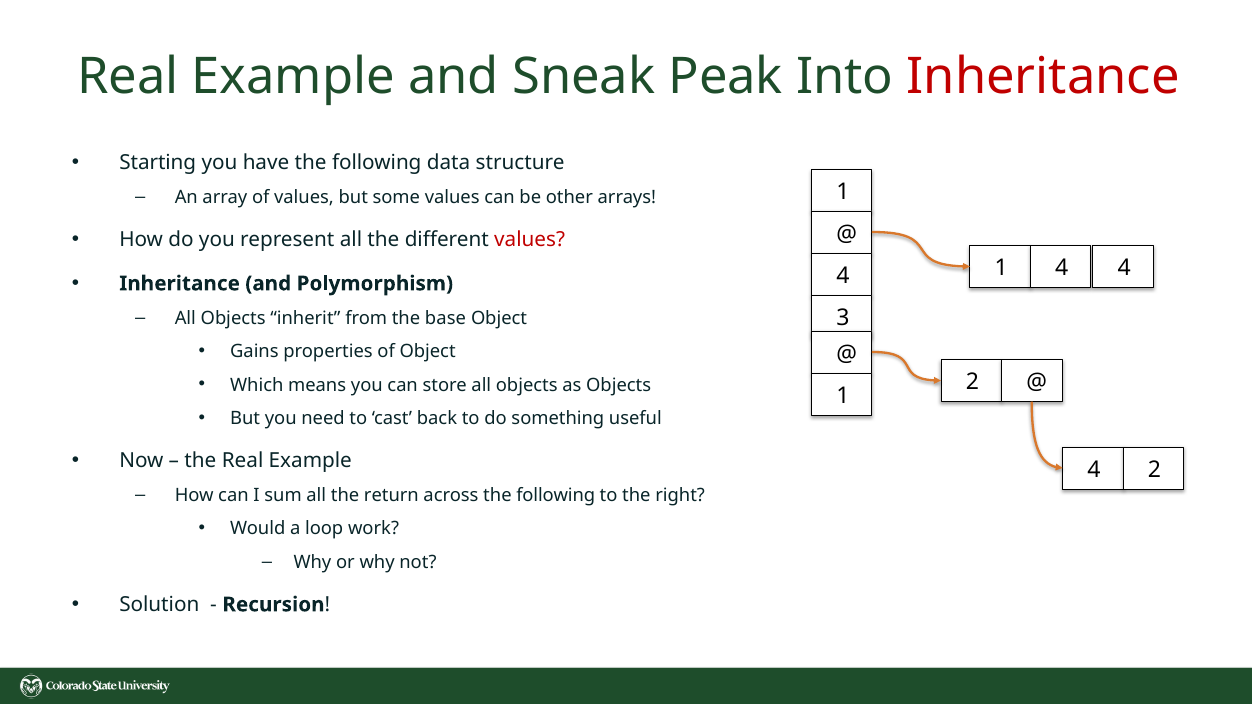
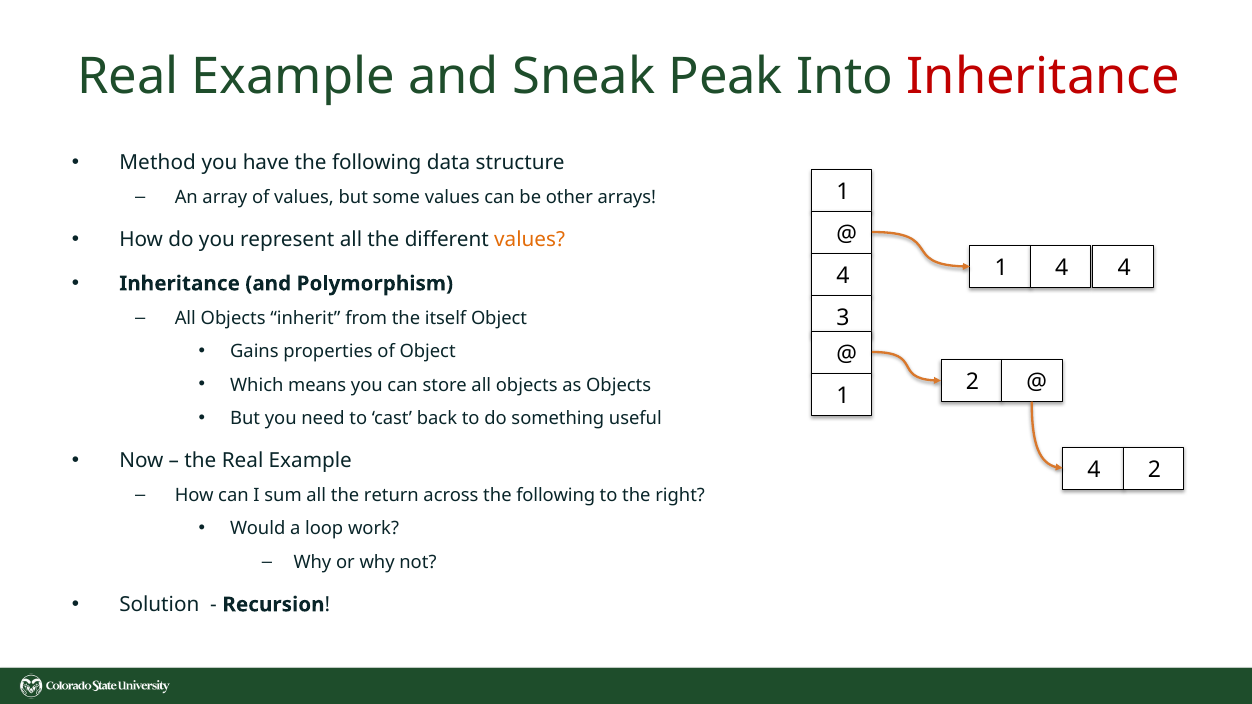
Starting: Starting -> Method
values at (530, 240) colour: red -> orange
base: base -> itself
